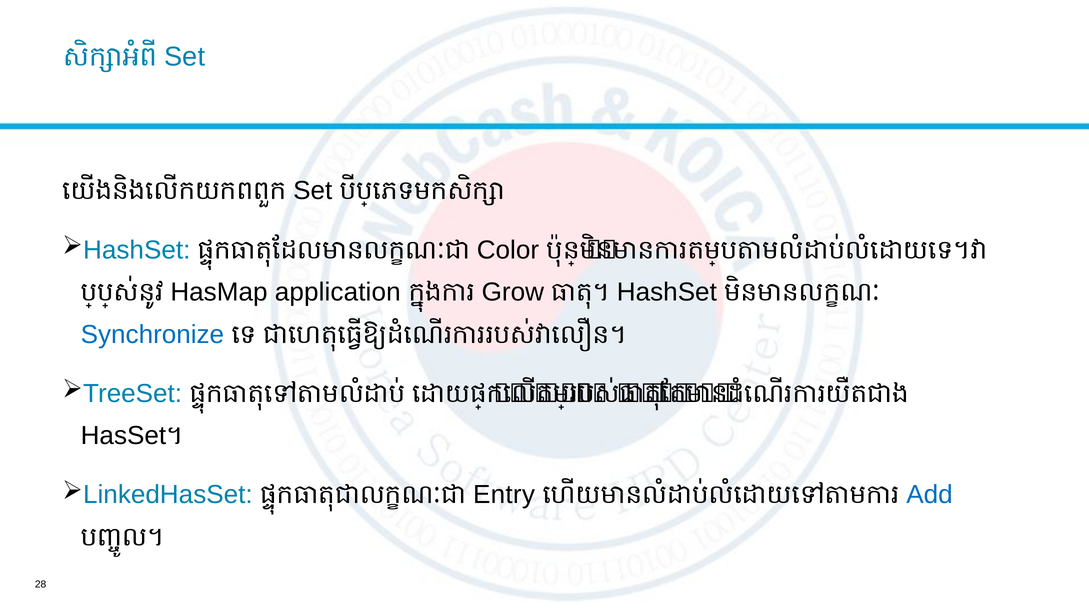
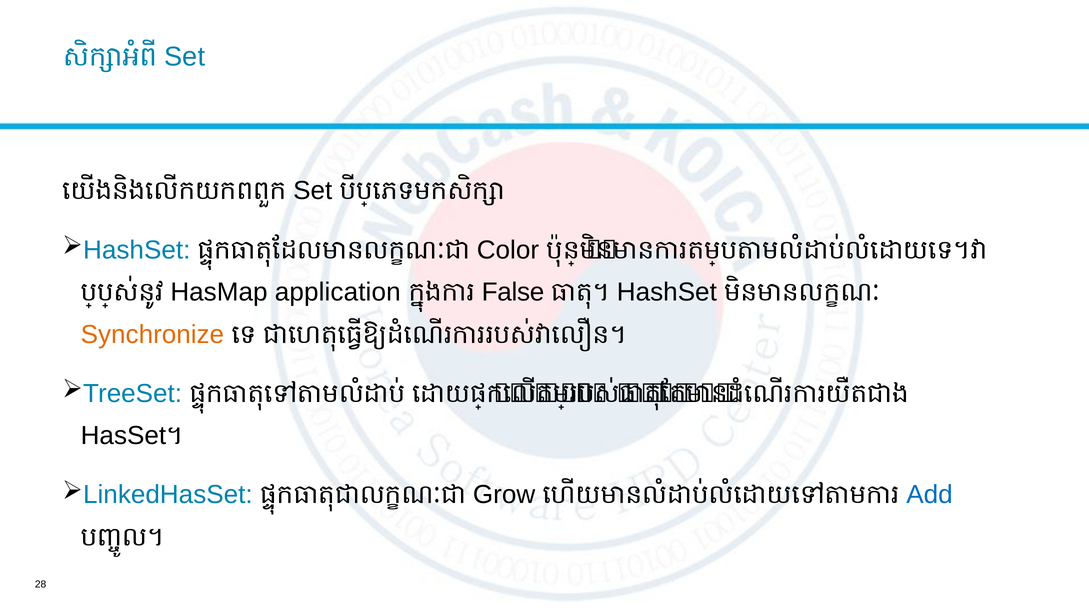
Grow: Grow -> False
Synchronize colour: blue -> orange
Entry: Entry -> Grow
